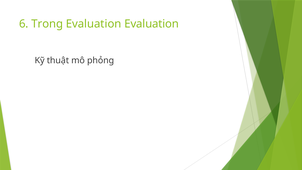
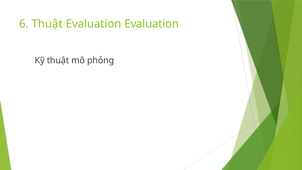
6 Trong: Trong -> Thuật
